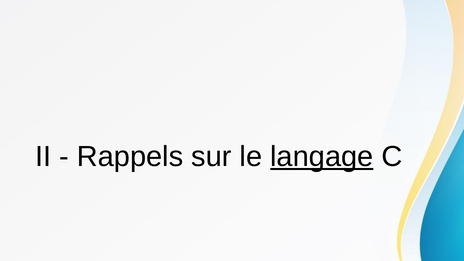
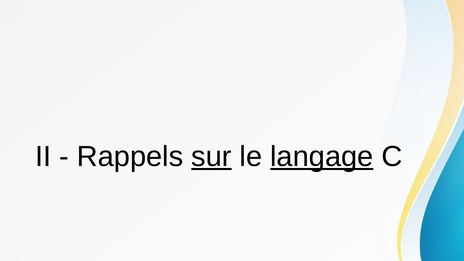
sur underline: none -> present
